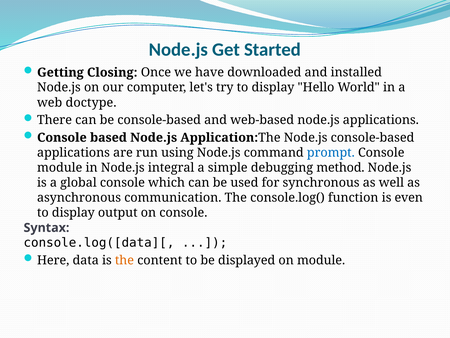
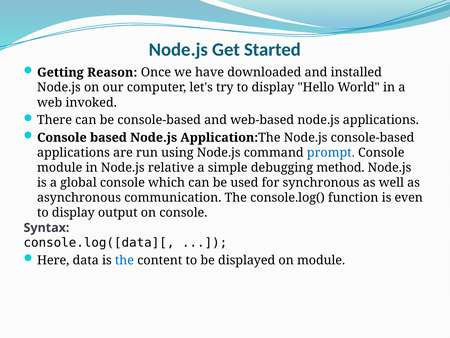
Closing: Closing -> Reason
doctype: doctype -> invoked
integral: integral -> relative
the at (124, 260) colour: orange -> blue
